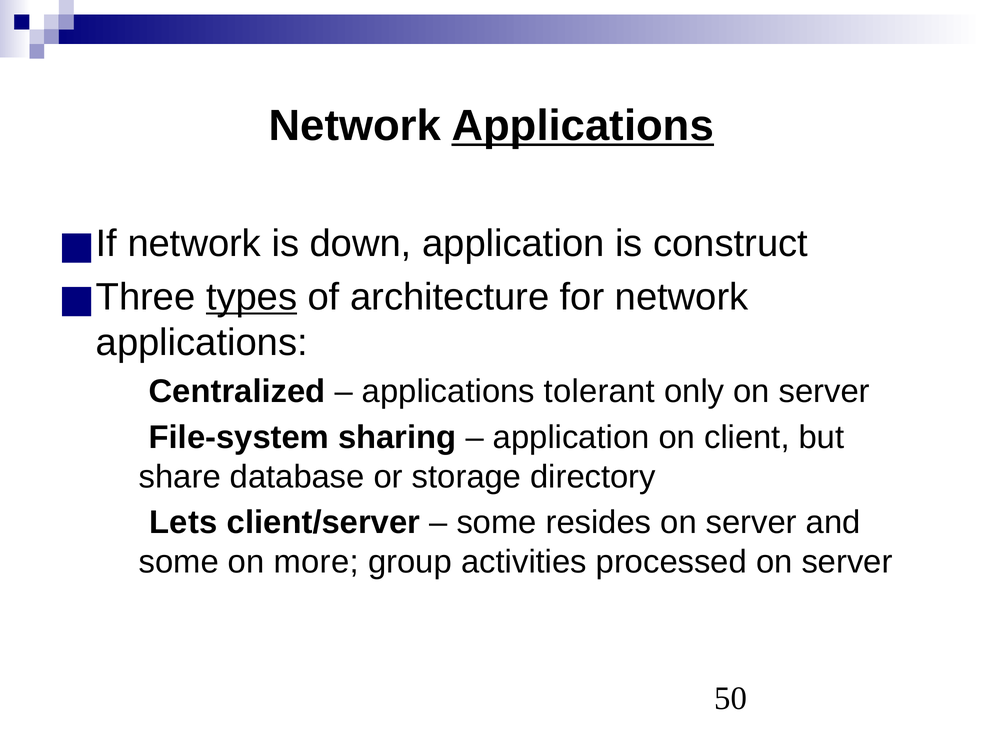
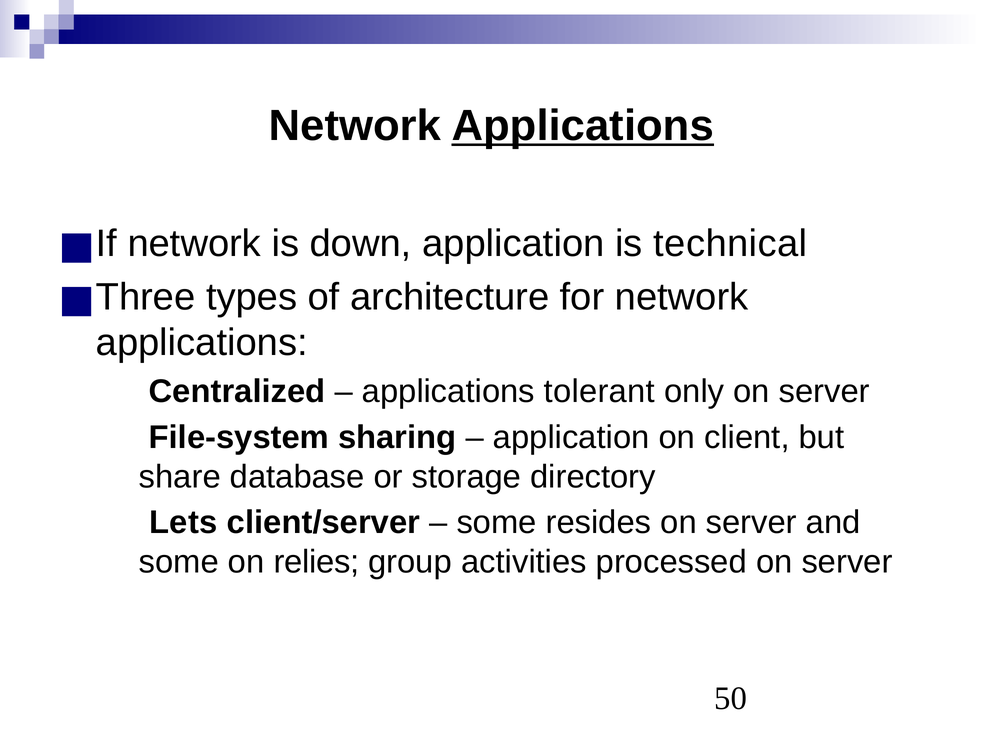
construct: construct -> technical
types underline: present -> none
more: more -> relies
